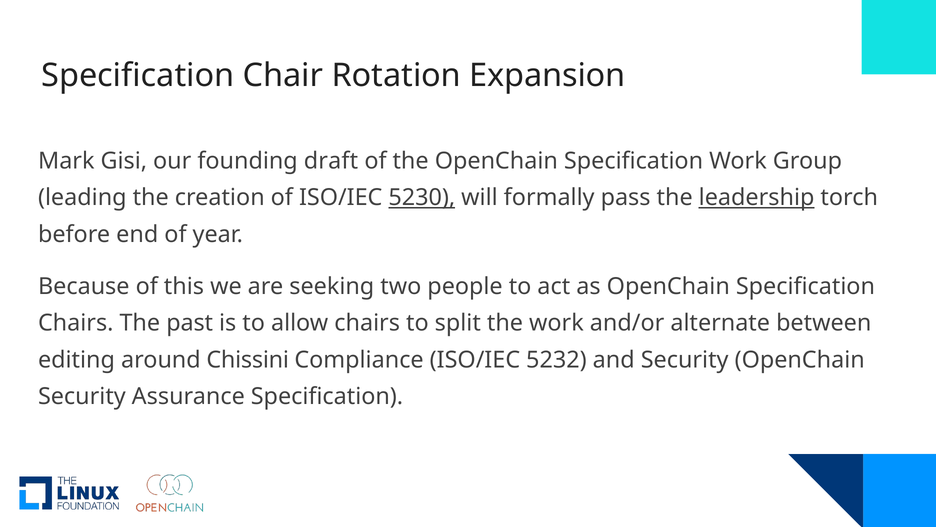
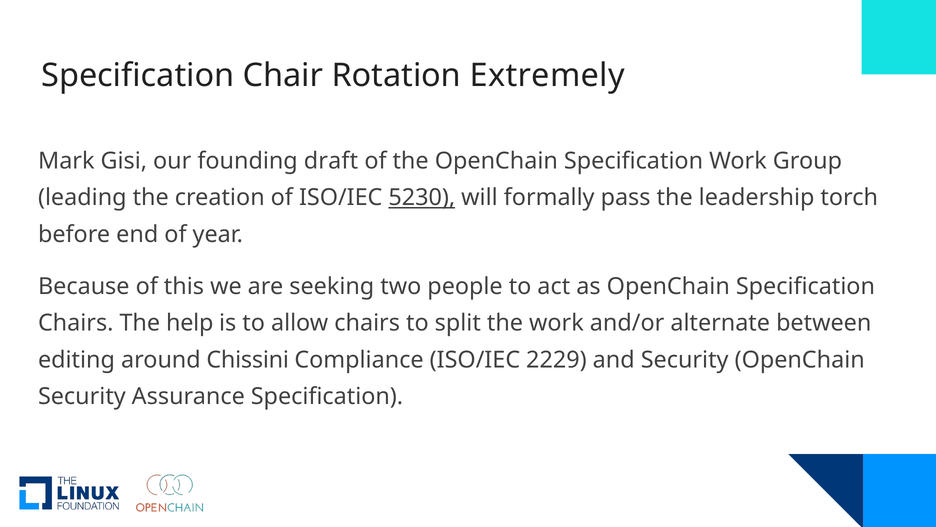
Expansion: Expansion -> Extremely
leadership underline: present -> none
past: past -> help
5232: 5232 -> 2229
